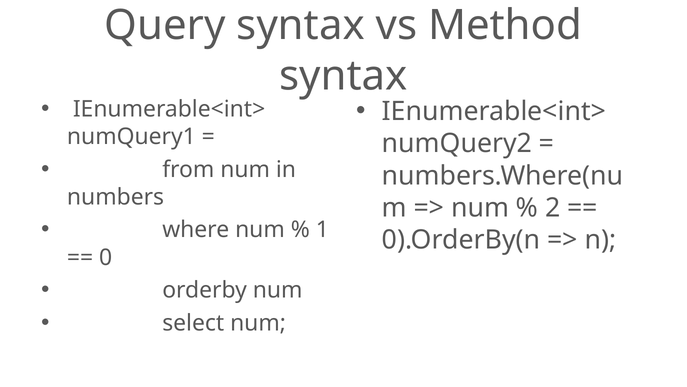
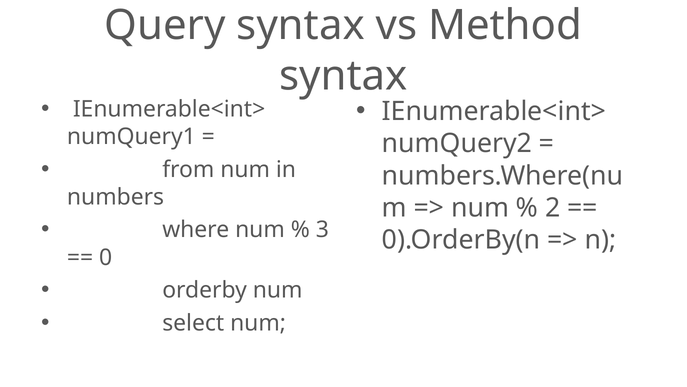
1: 1 -> 3
